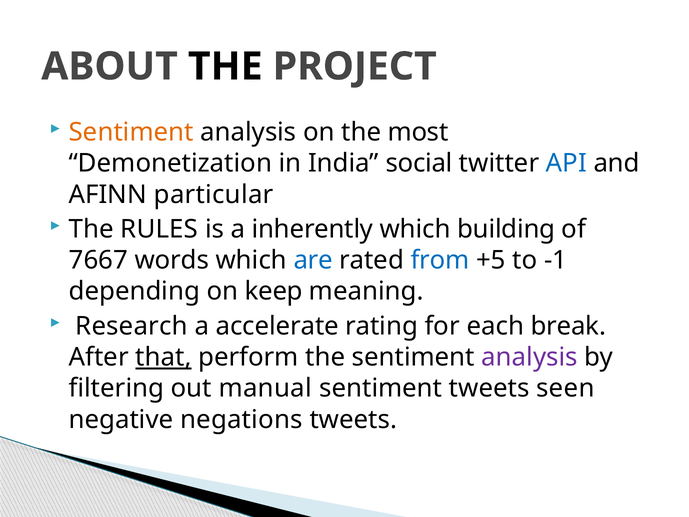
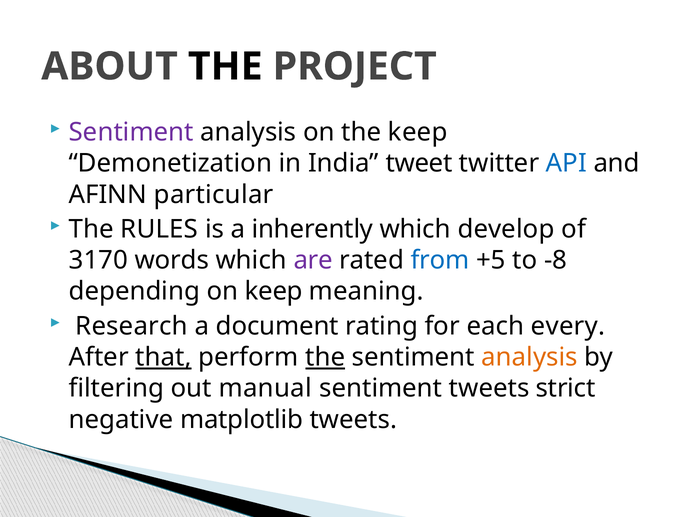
Sentiment at (131, 132) colour: orange -> purple
the most: most -> keep
social: social -> tweet
building: building -> develop
7667: 7667 -> 3170
are colour: blue -> purple
-1: -1 -> -8
accelerate: accelerate -> document
break: break -> every
the at (325, 357) underline: none -> present
analysis at (530, 357) colour: purple -> orange
seen: seen -> strict
negations: negations -> matplotlib
